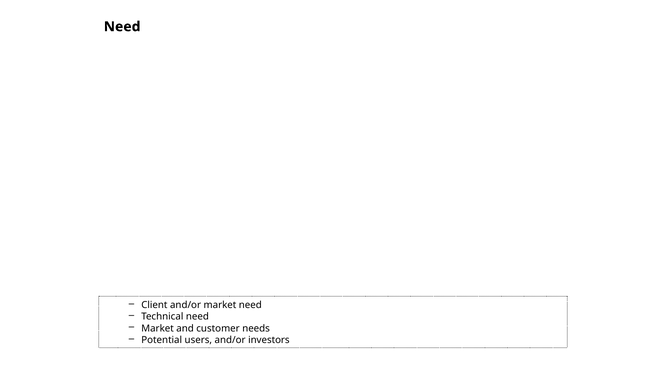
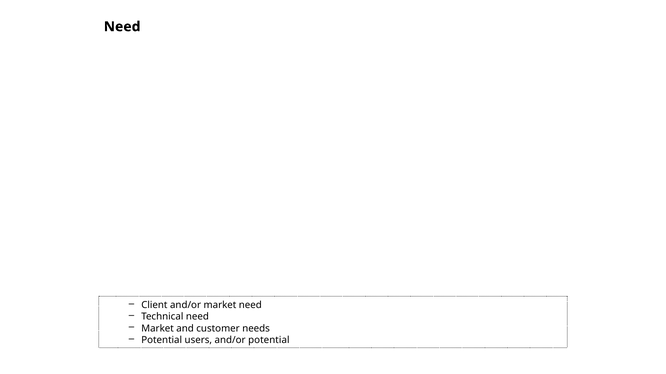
and/or investors: investors -> potential
